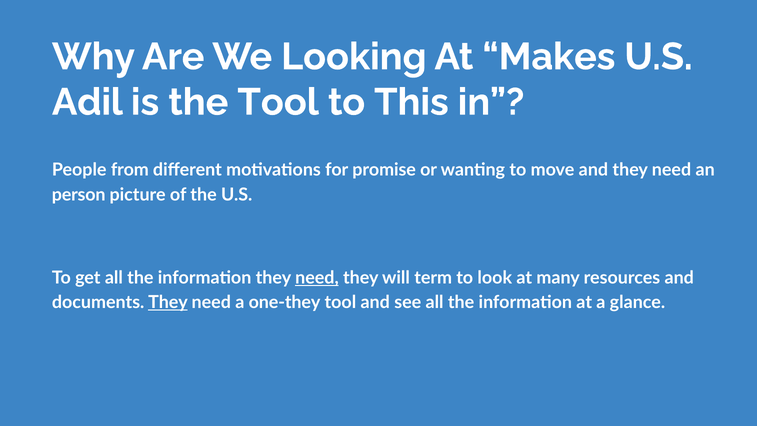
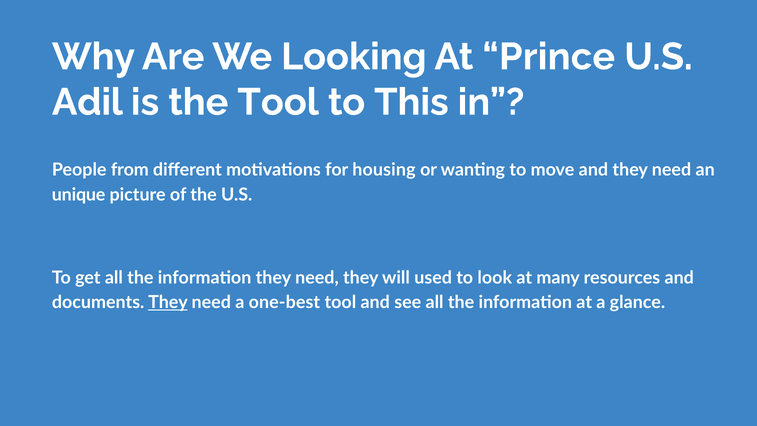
Makes: Makes -> Prince
promise: promise -> housing
person: person -> unique
need at (317, 278) underline: present -> none
term: term -> used
one-they: one-they -> one-best
